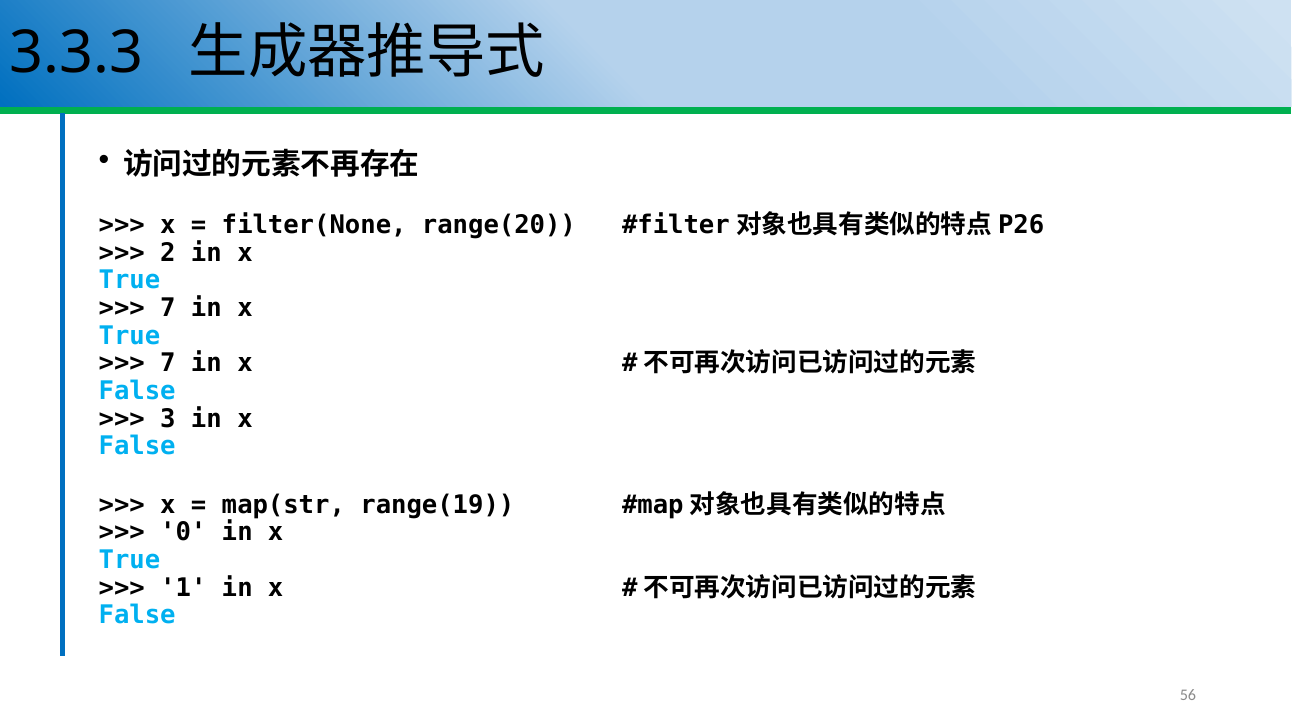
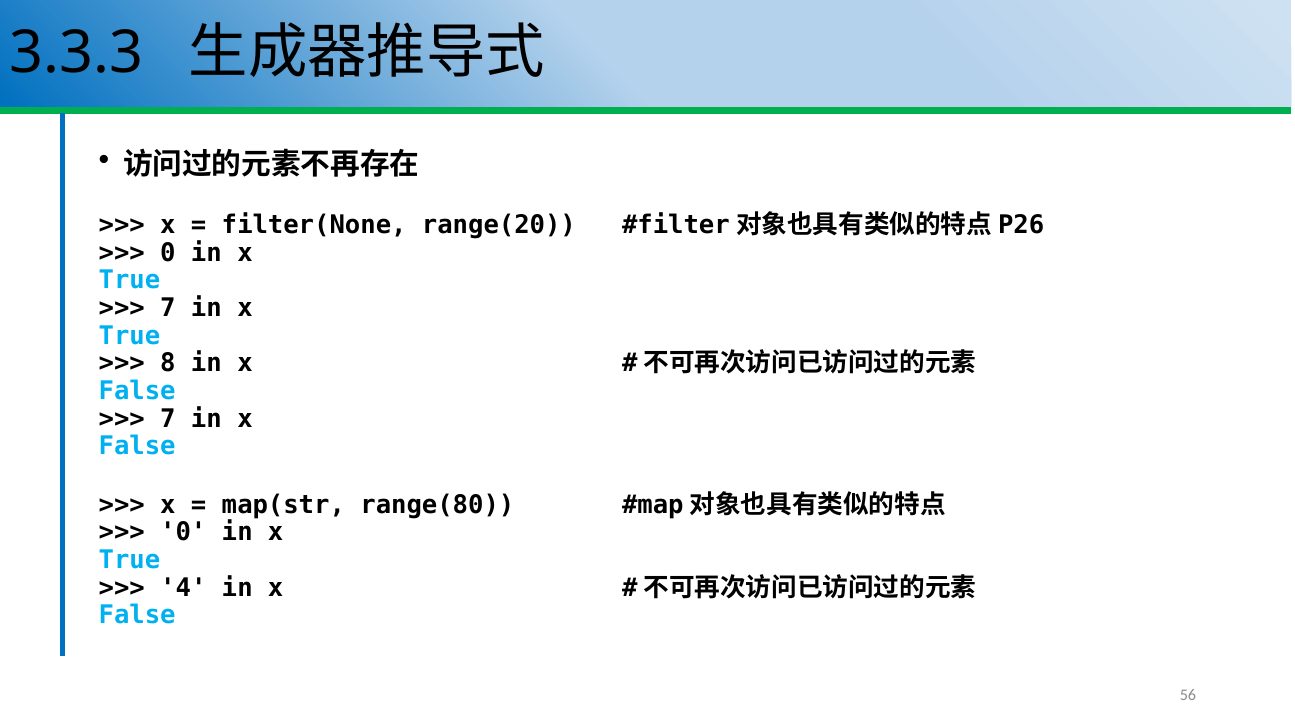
2 at (168, 253): 2 -> 0
7 at (168, 364): 7 -> 8
3 at (168, 419): 3 -> 7
range(19: range(19 -> range(80
1: 1 -> 4
